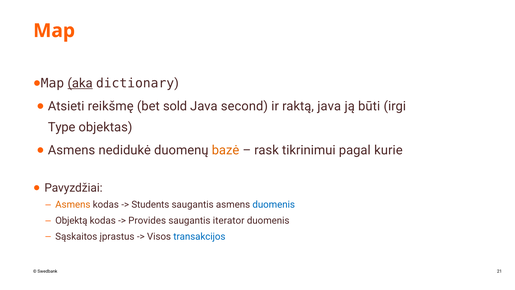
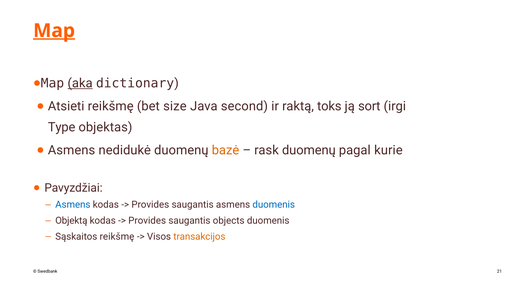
Map underline: none -> present
sold: sold -> size
raktą java: java -> toks
būti: būti -> sort
rask tikrinimui: tikrinimui -> duomenų
Asmens at (73, 205) colour: orange -> blue
Students at (150, 205): Students -> Provides
iterator: iterator -> objects
Sąskaitos įprastus: įprastus -> reikšmę
transakcijos colour: blue -> orange
